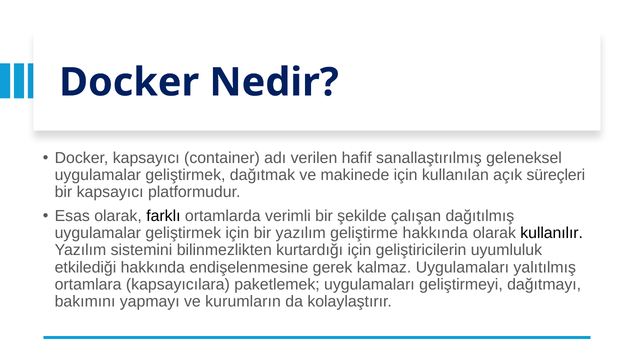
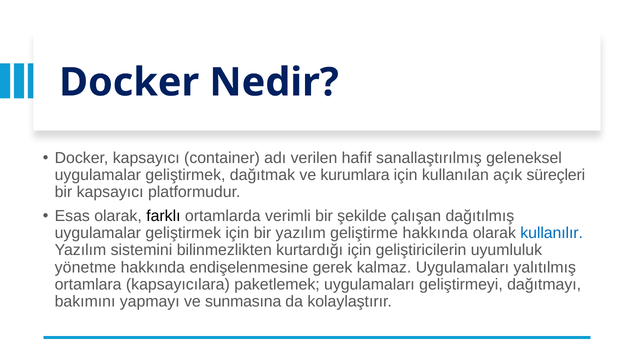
makinede: makinede -> kurumlara
kullanılır colour: black -> blue
etkilediği: etkilediği -> yönetme
kurumların: kurumların -> sunmasına
